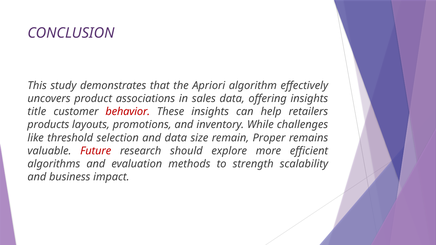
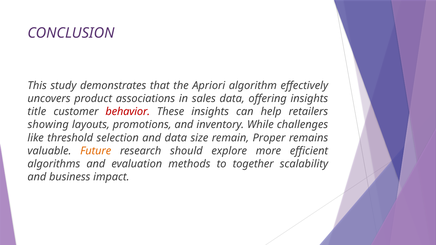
products: products -> showing
Future colour: red -> orange
strength: strength -> together
